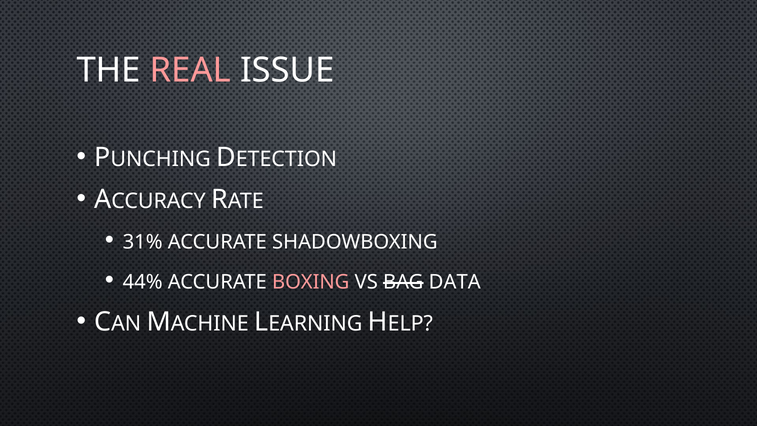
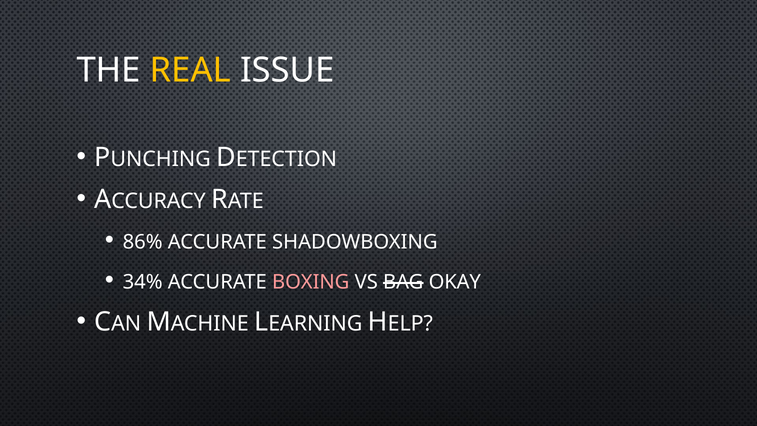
REAL colour: pink -> yellow
31%: 31% -> 86%
44%: 44% -> 34%
DATA: DATA -> OKAY
